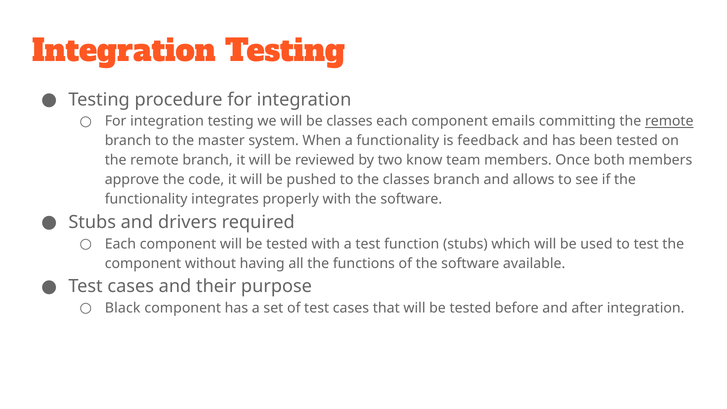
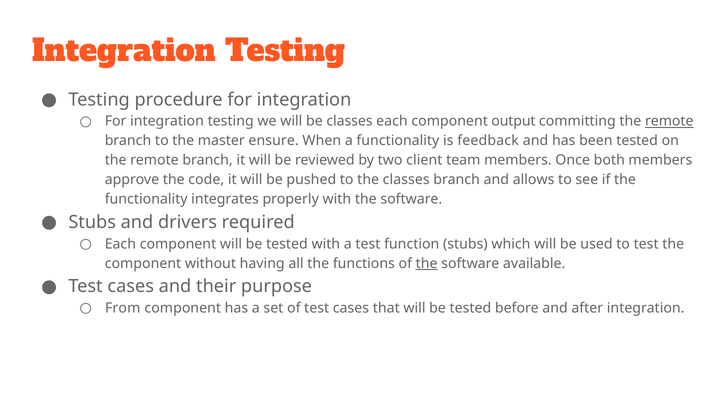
emails: emails -> output
system: system -> ensure
know: know -> client
the at (427, 263) underline: none -> present
Black: Black -> From
